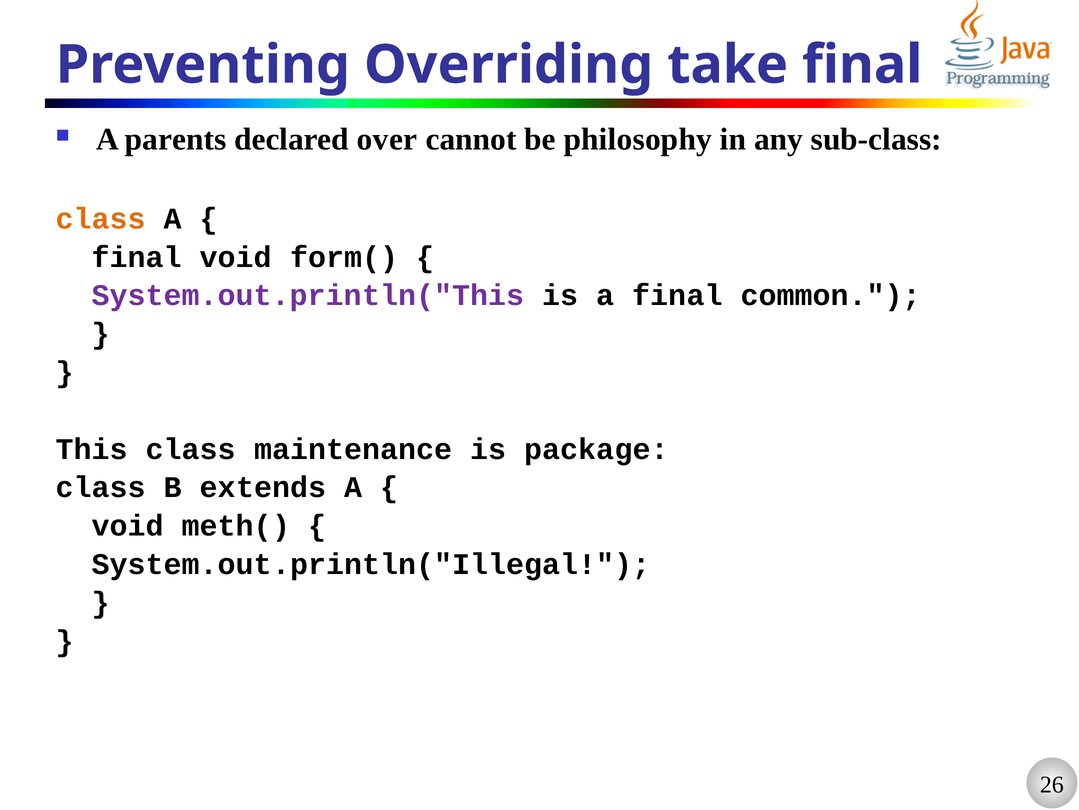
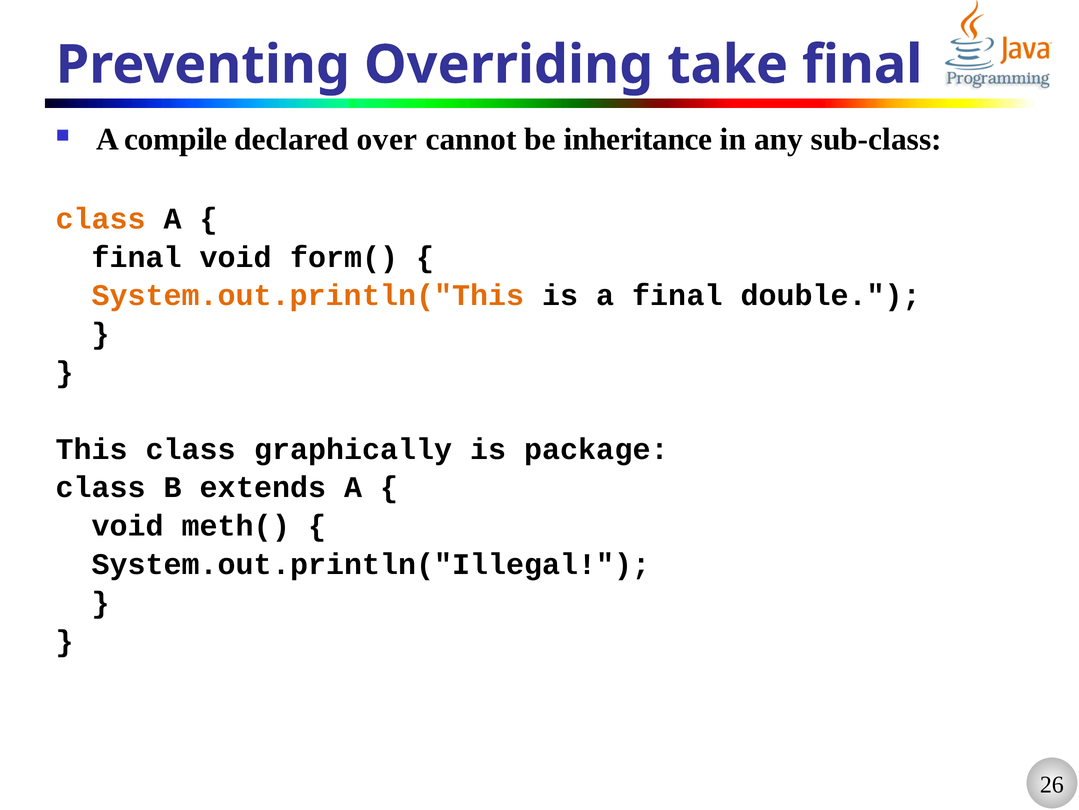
parents: parents -> compile
philosophy: philosophy -> inheritance
System.out.println("This colour: purple -> orange
common: common -> double
maintenance: maintenance -> graphically
